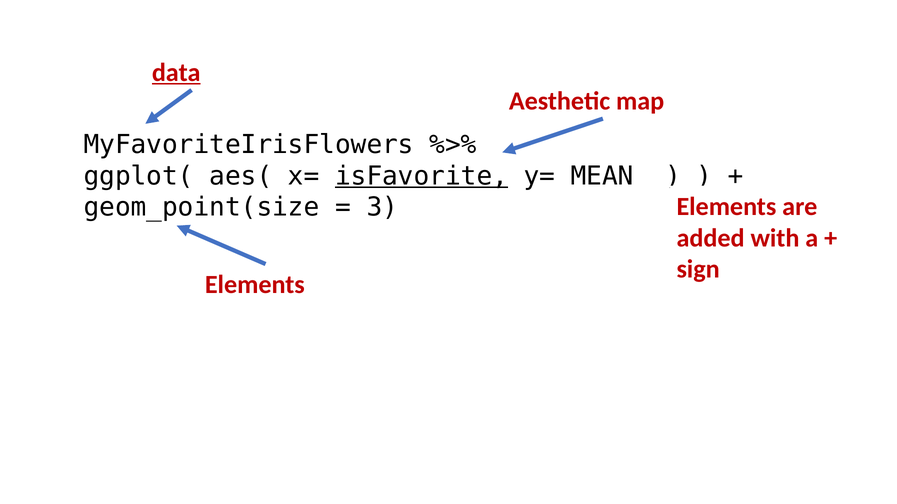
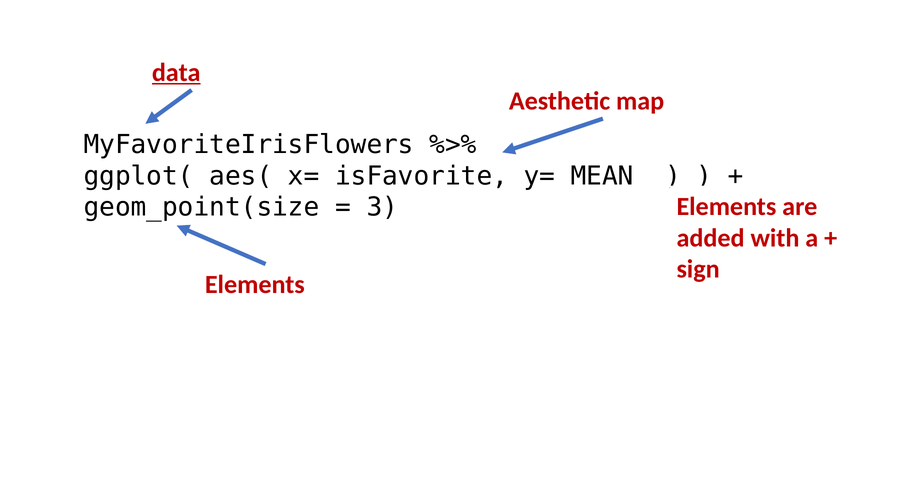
isFavorite underline: present -> none
